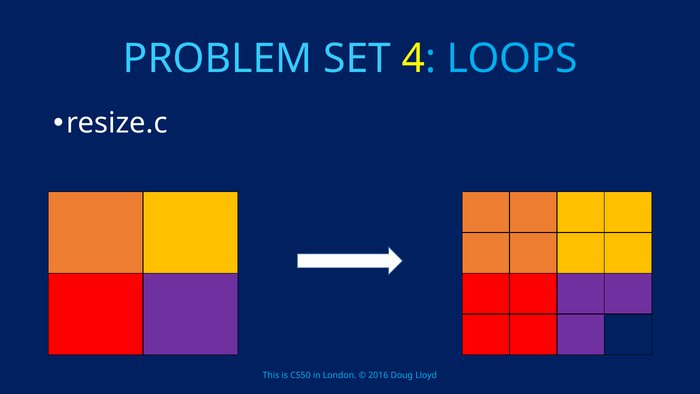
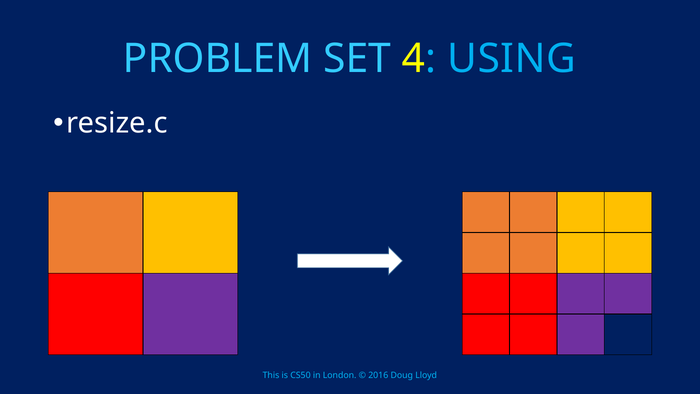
LOOPS: LOOPS -> USING
